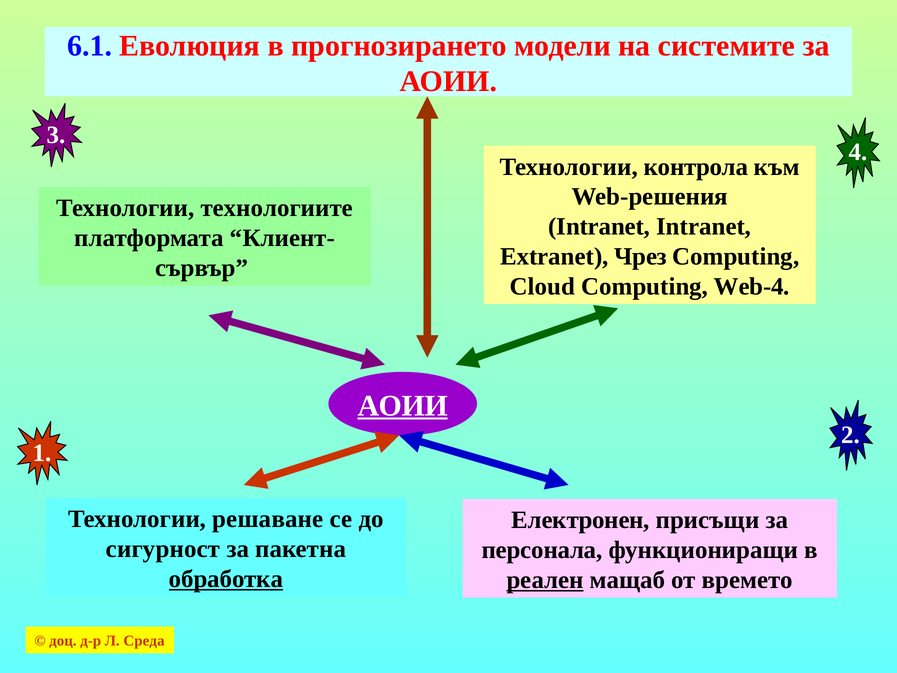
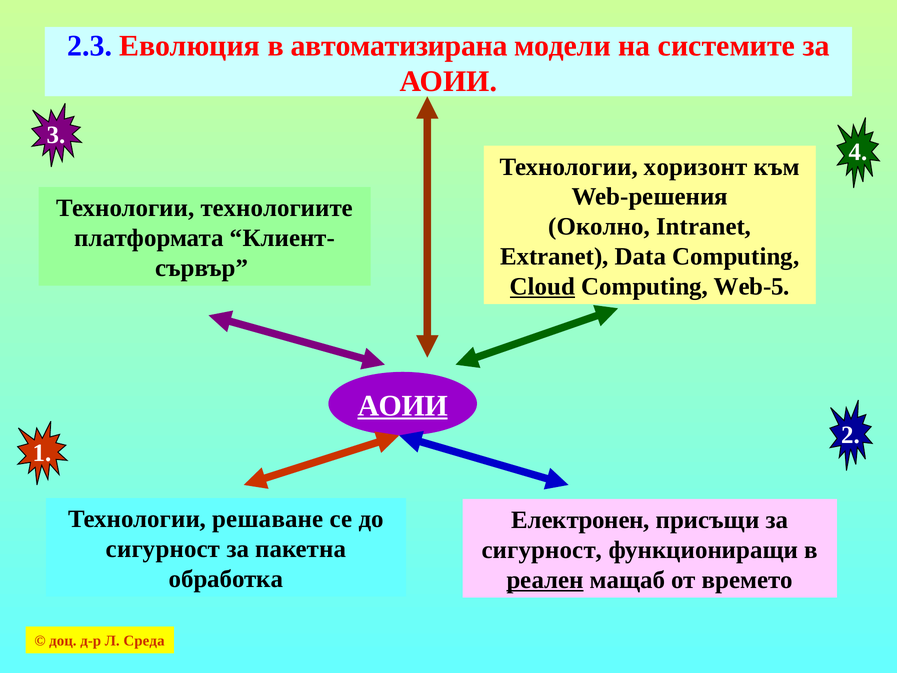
6.1: 6.1 -> 2.3
прогнозирането: прогнозирането -> автоматизирана
контрола: контрола -> хоризонт
Intranet at (599, 227): Intranet -> Околно
Чрез: Чрез -> Data
Cloud underline: none -> present
Web-4: Web-4 -> Web-5
персонала at (542, 550): персонала -> сигурност
обработка underline: present -> none
